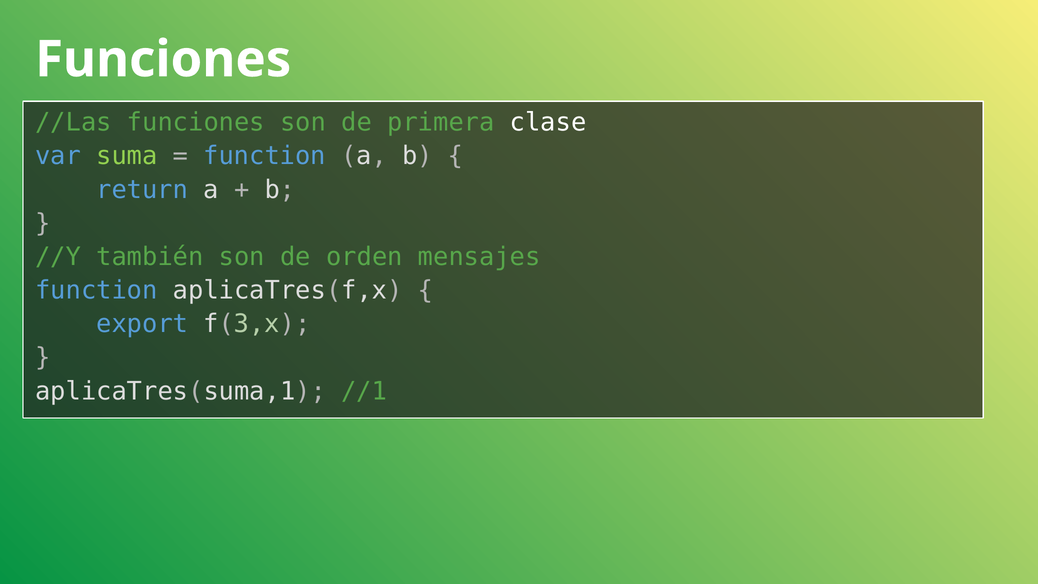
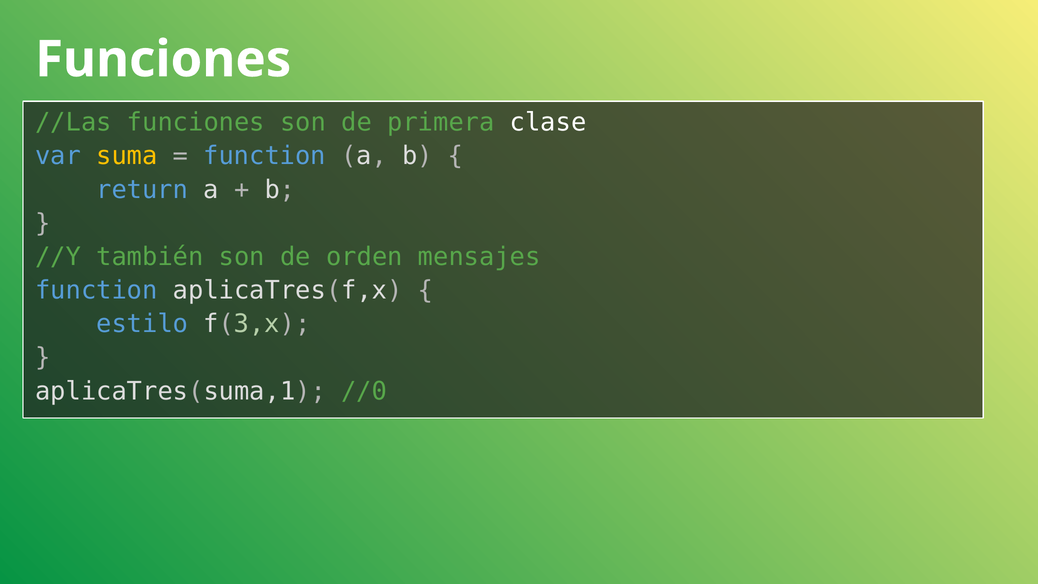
suma colour: light green -> yellow
export: export -> estilo
//1: //1 -> //0
